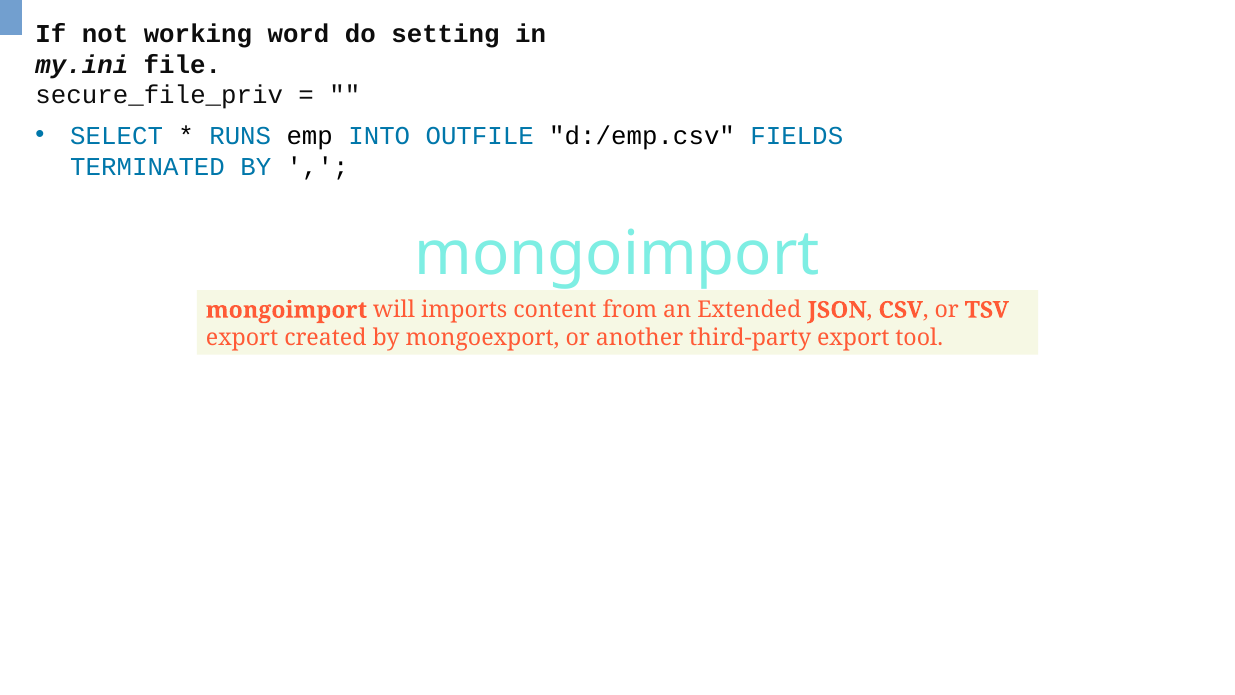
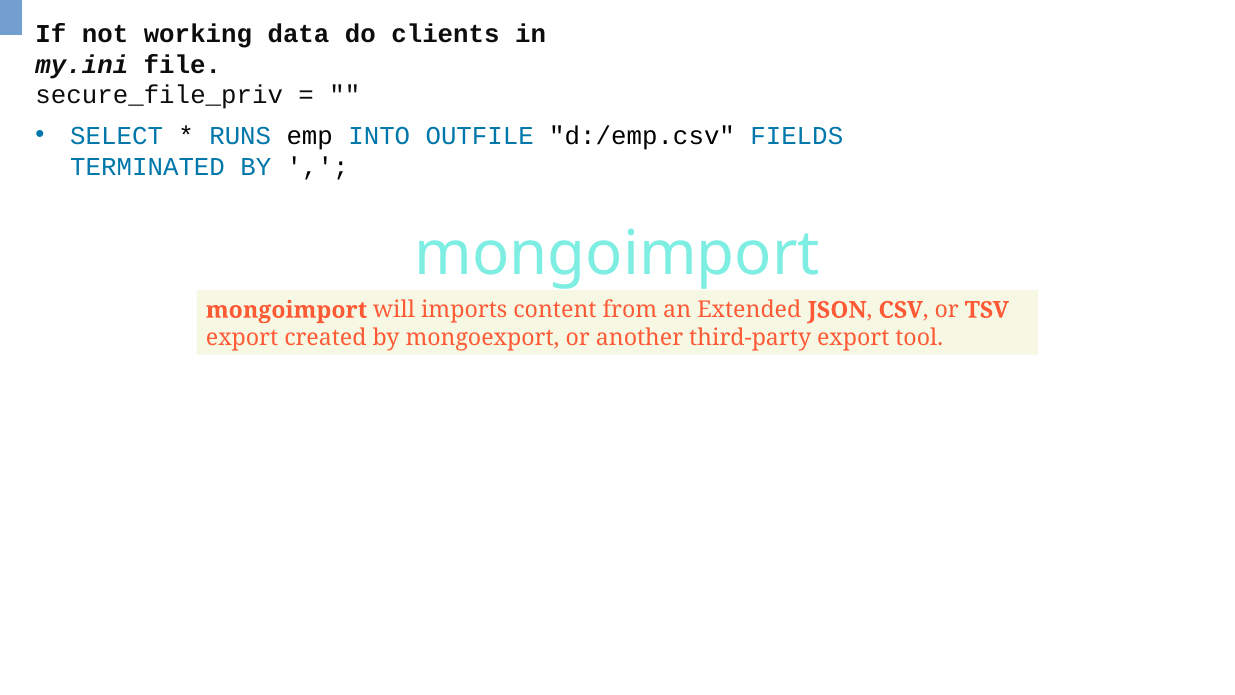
word: word -> data
setting: setting -> clients
